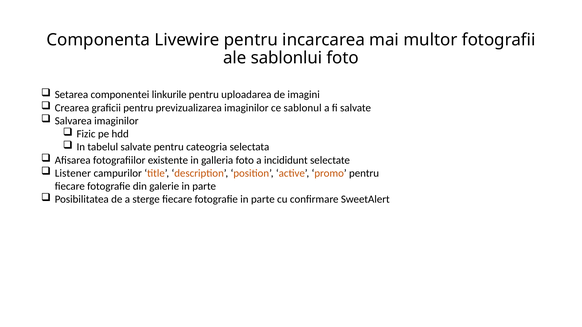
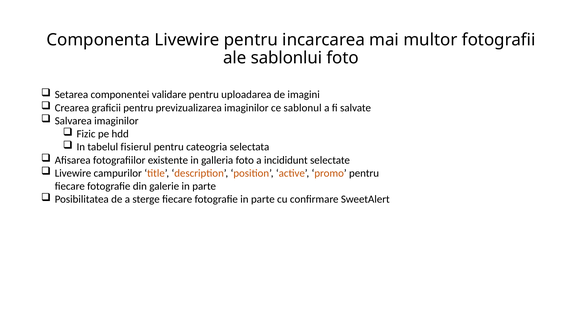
linkurile: linkurile -> validare
tabelul salvate: salvate -> fisierul
Listener at (73, 173): Listener -> Livewire
